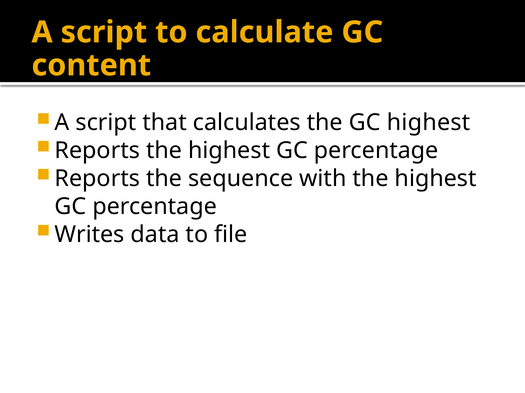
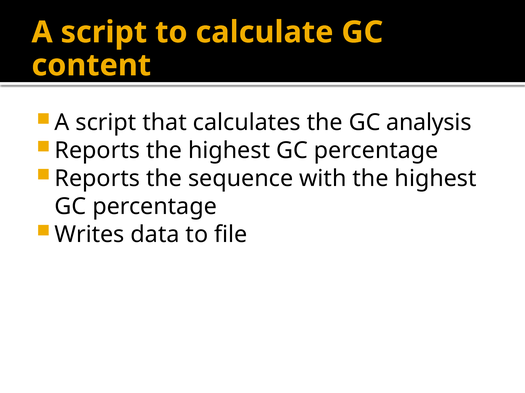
GC highest: highest -> analysis
